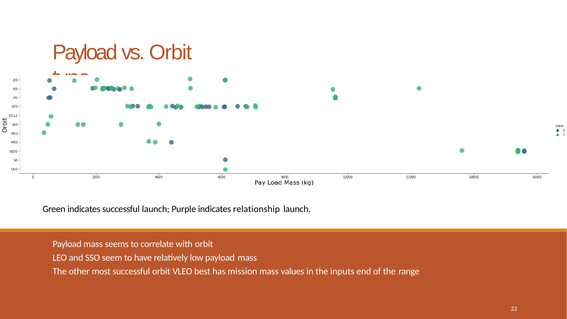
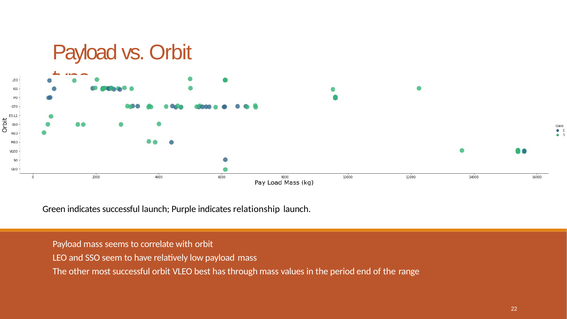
mission: mission -> through
inputs: inputs -> period
